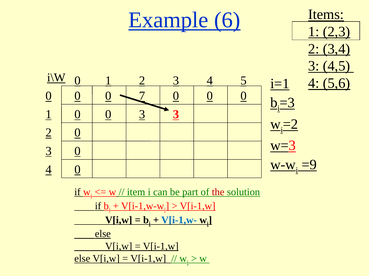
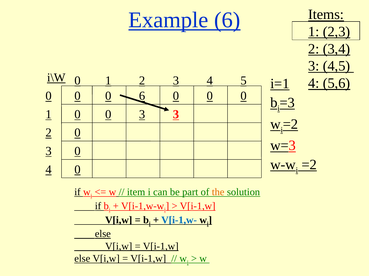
0 7: 7 -> 6
=9 at (309, 165): =9 -> =2
the colour: red -> orange
